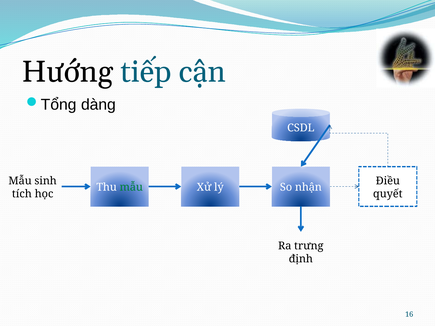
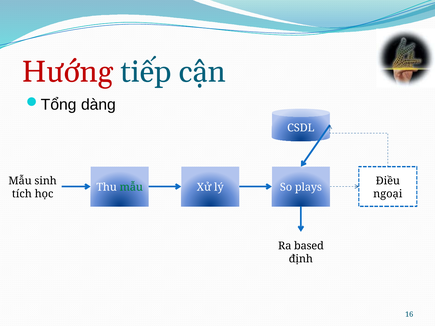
Hướng colour: black -> red
nhận: nhận -> plays
quyết: quyết -> ngoại
trưng: trưng -> based
